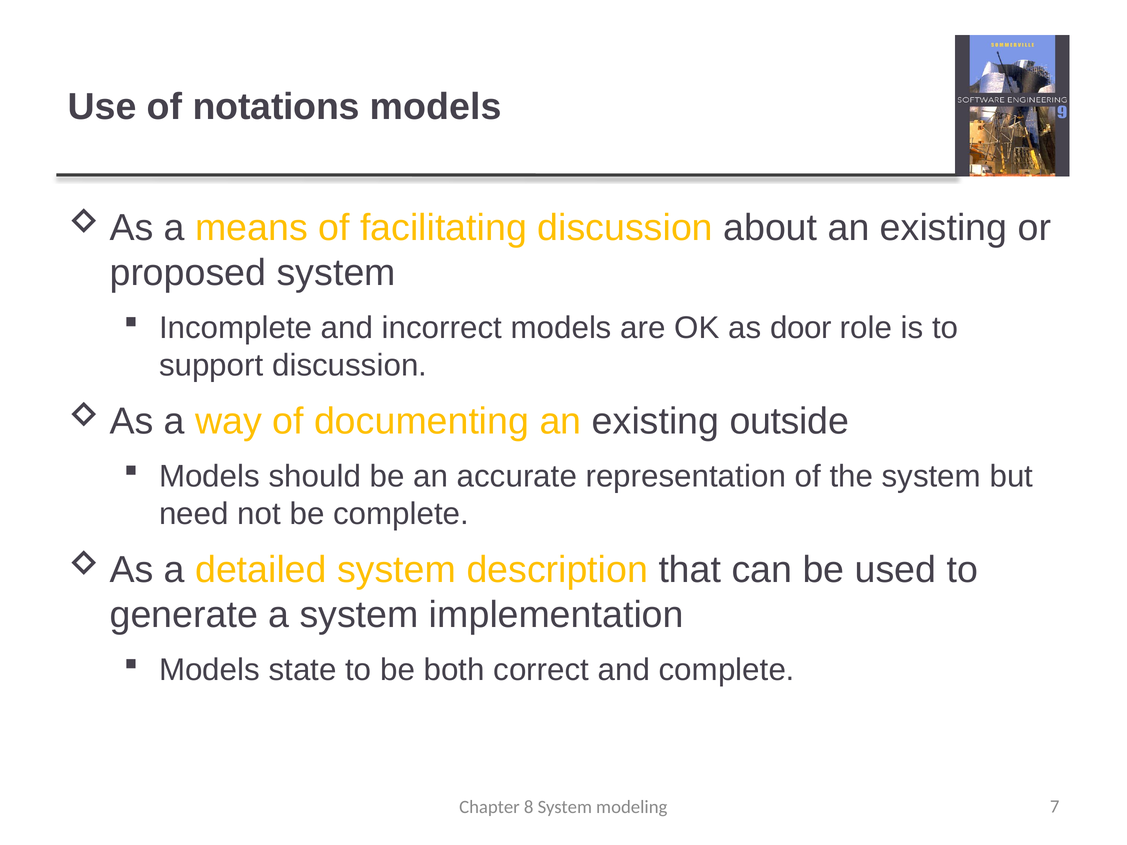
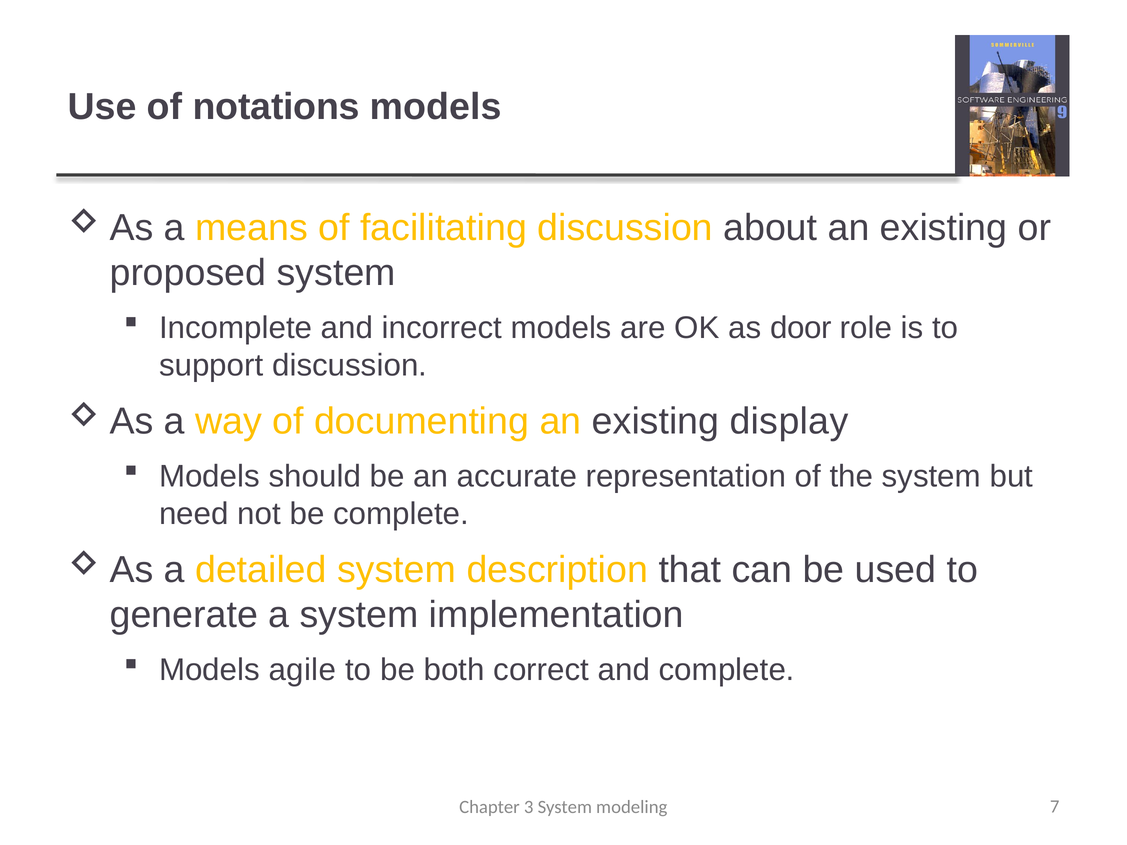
outside: outside -> display
state: state -> agile
8: 8 -> 3
